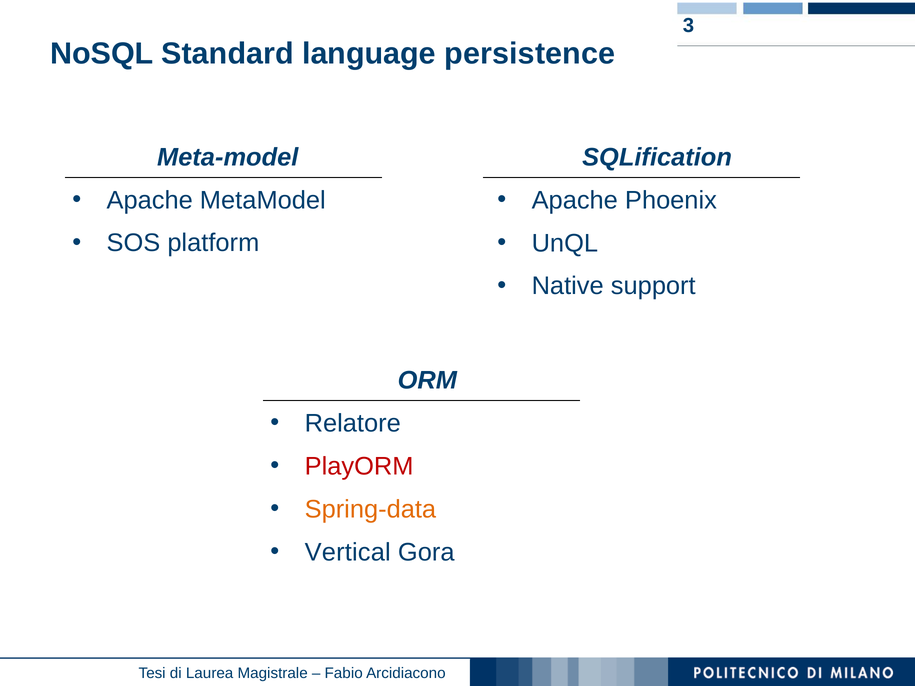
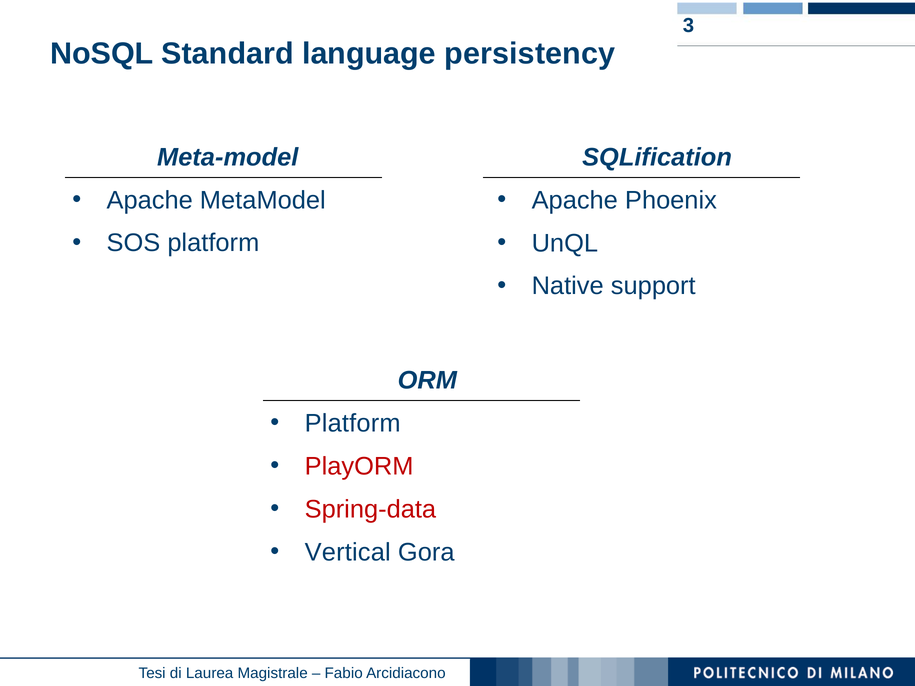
persistence: persistence -> persistency
Relatore at (353, 424): Relatore -> Platform
Spring-data colour: orange -> red
